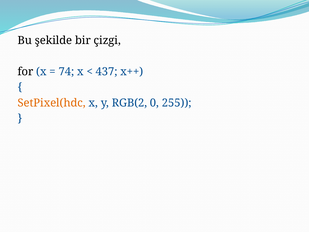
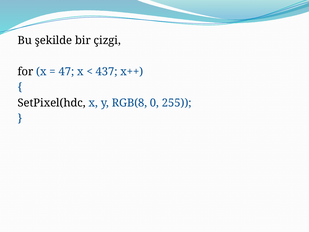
74: 74 -> 47
SetPixel(hdc colour: orange -> black
RGB(2: RGB(2 -> RGB(8
